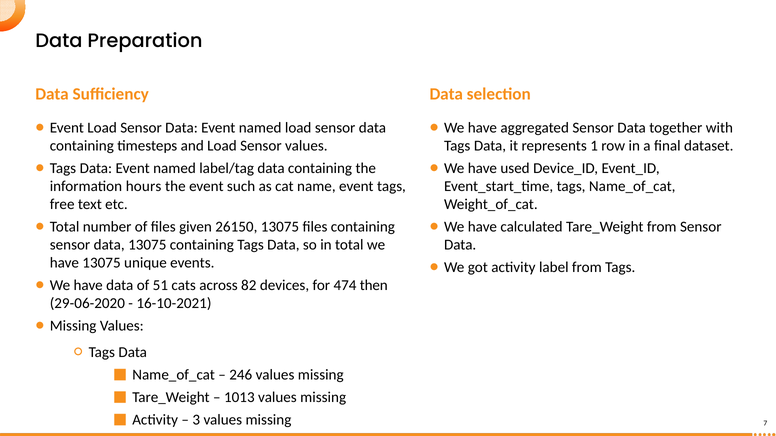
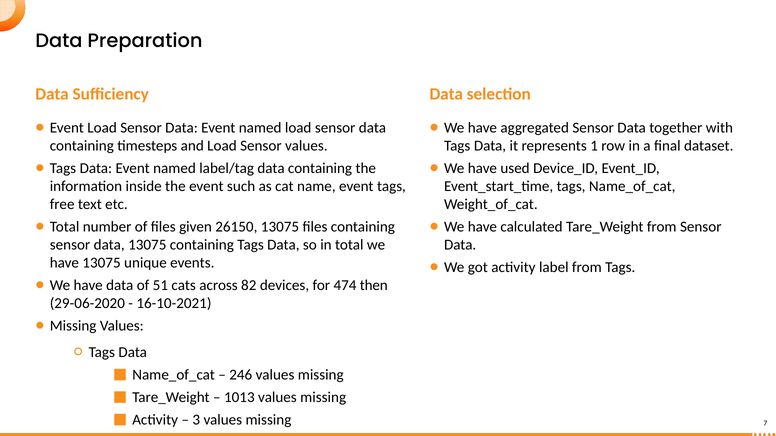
hours: hours -> inside
